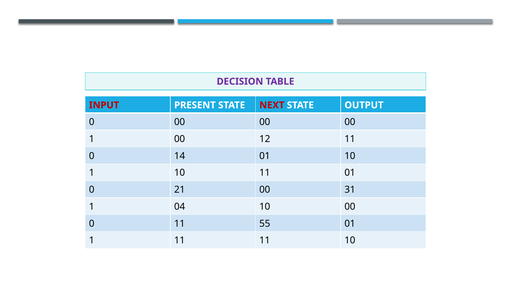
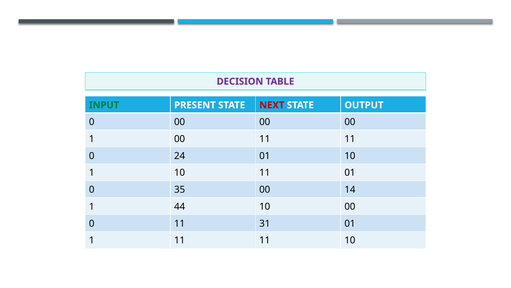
INPUT colour: red -> green
00 12: 12 -> 11
14: 14 -> 24
21: 21 -> 35
31: 31 -> 14
04: 04 -> 44
55: 55 -> 31
